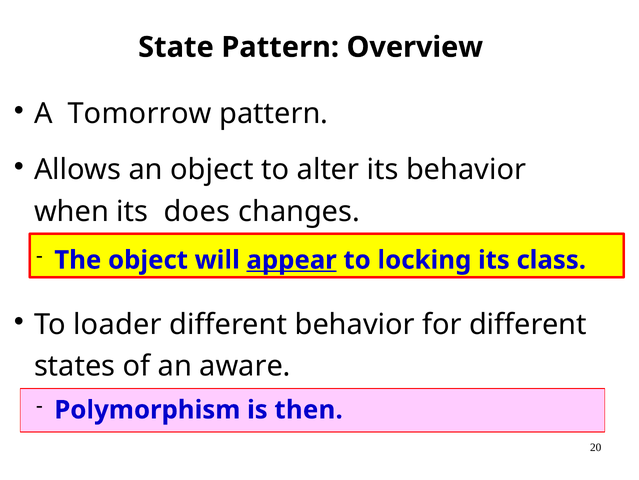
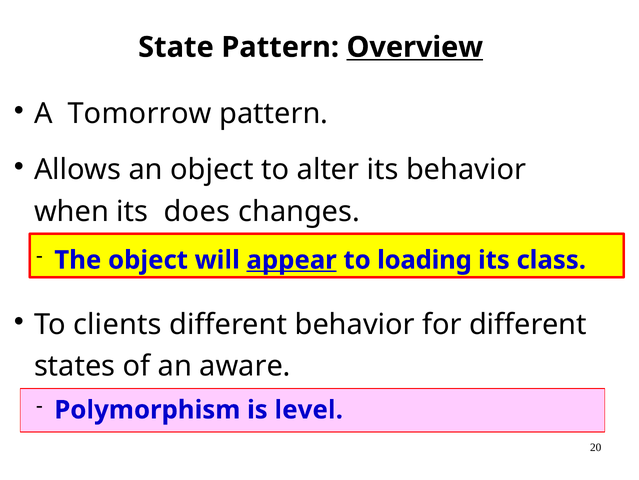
Overview underline: none -> present
locking: locking -> loading
loader: loader -> clients
then: then -> level
